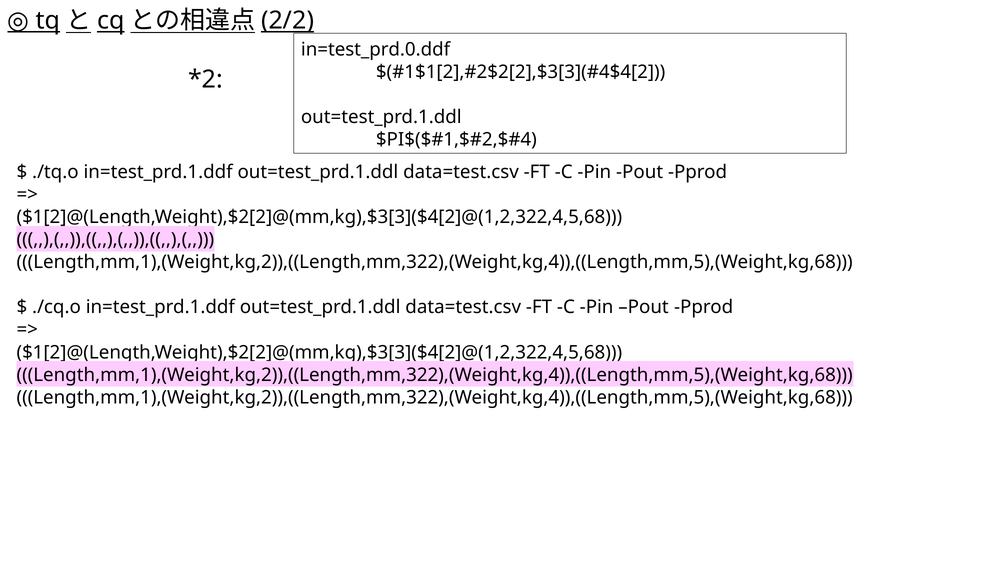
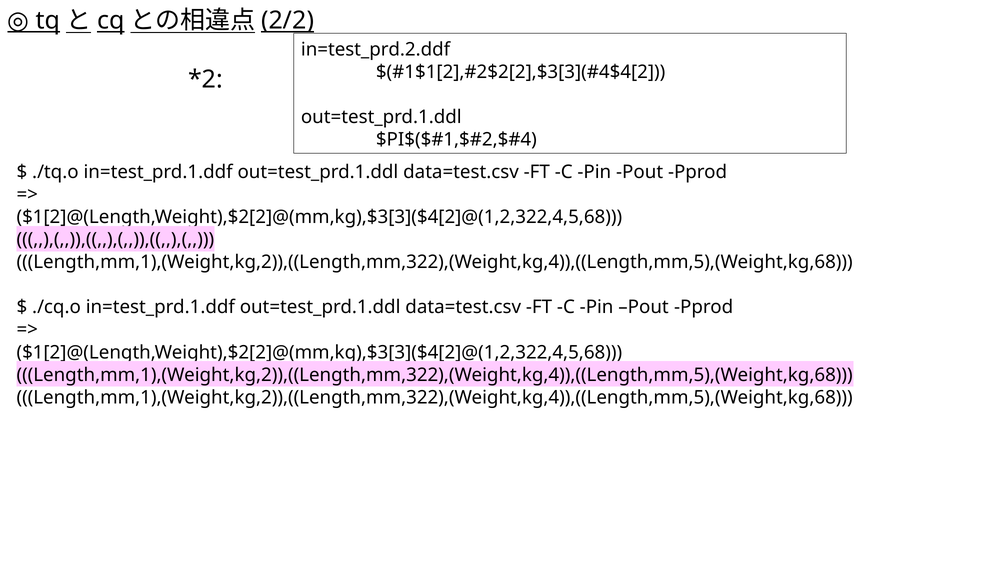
in=test_prd.0.ddf: in=test_prd.0.ddf -> in=test_prd.2.ddf
